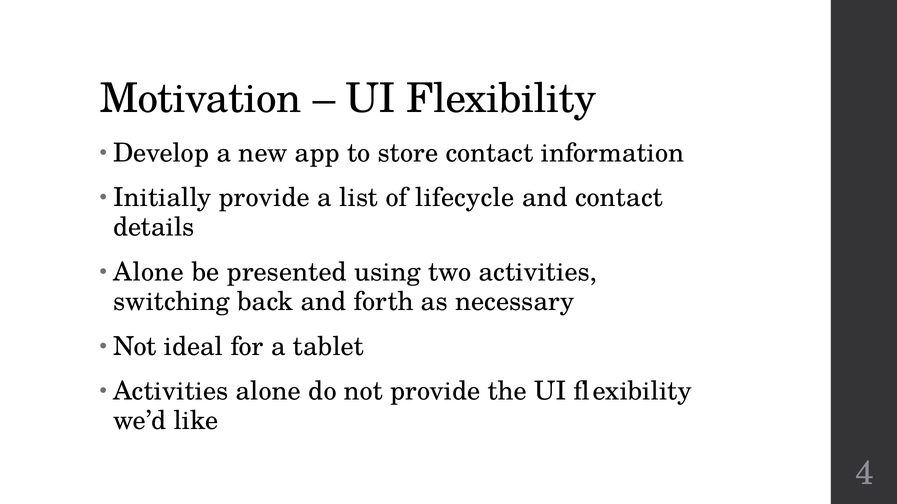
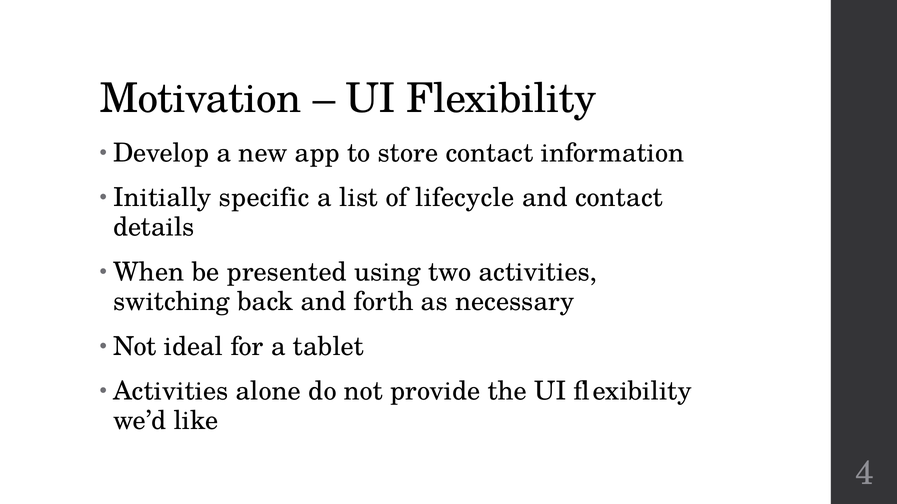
Initially provide: provide -> specific
Alone at (149, 272): Alone -> When
